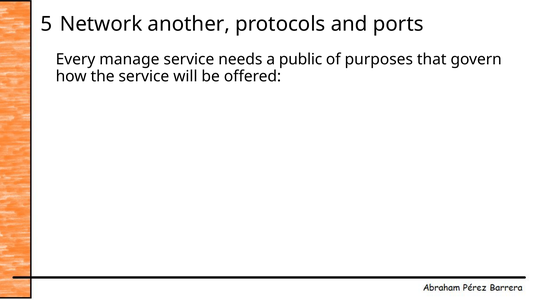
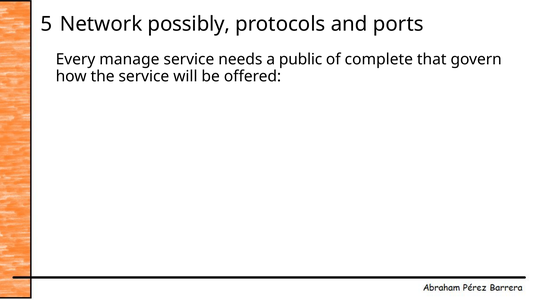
another: another -> possibly
purposes: purposes -> complete
